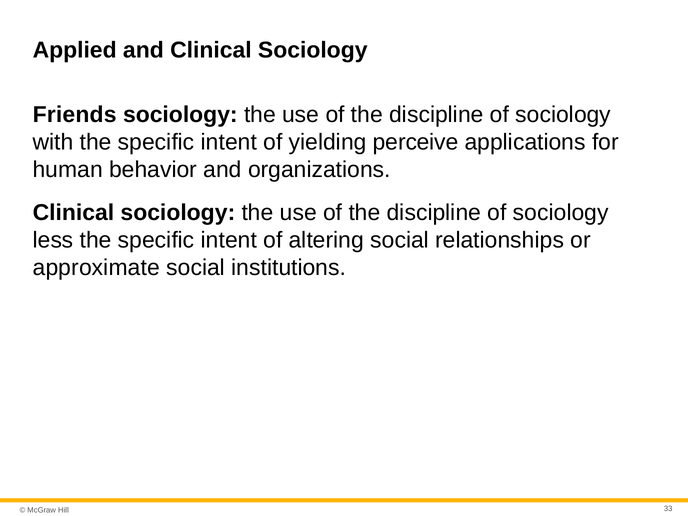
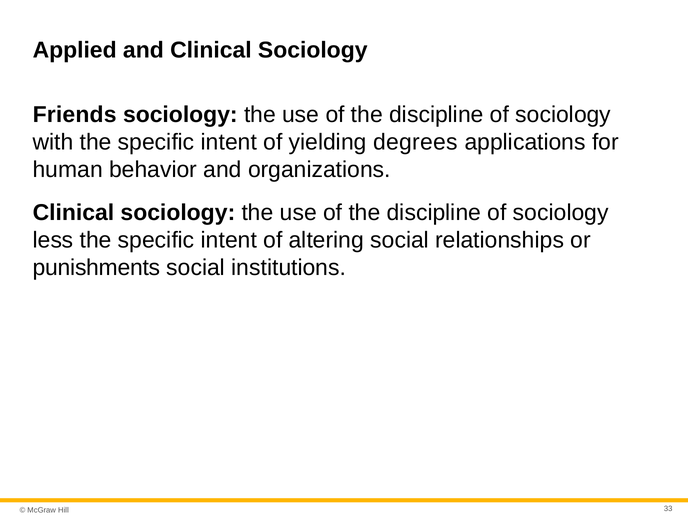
perceive: perceive -> degrees
approximate: approximate -> punishments
